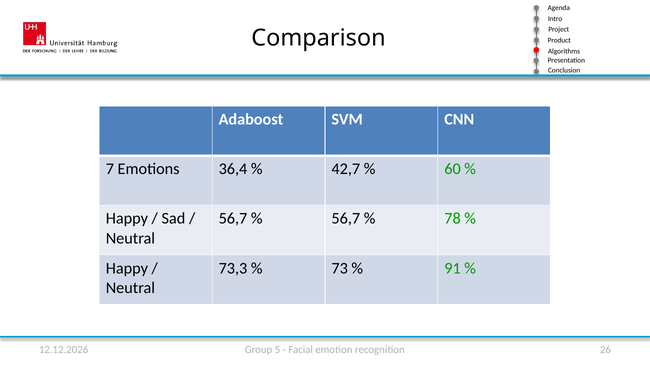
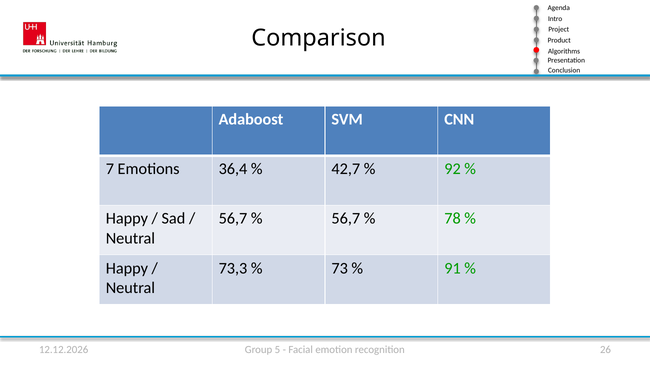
60: 60 -> 92
